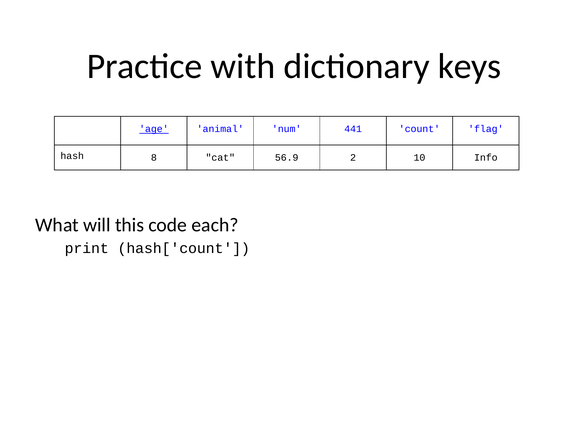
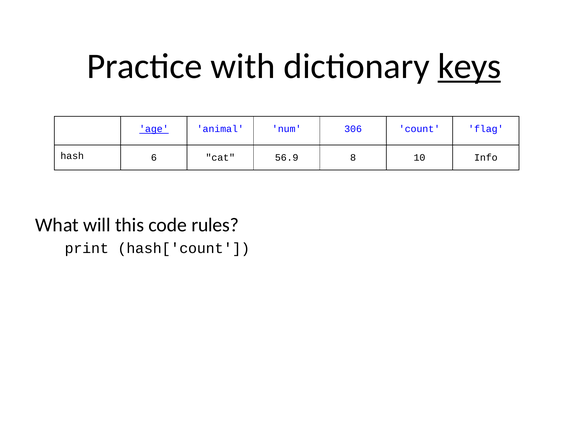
keys underline: none -> present
441: 441 -> 306
8: 8 -> 6
2: 2 -> 8
each: each -> rules
